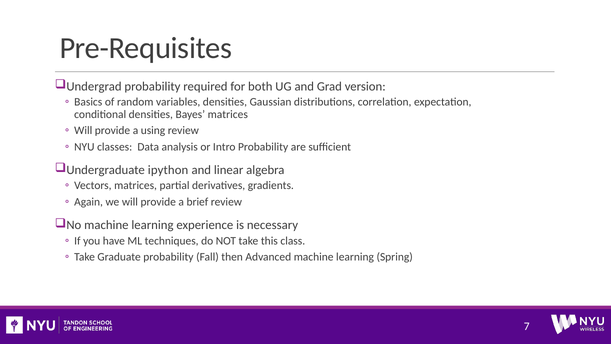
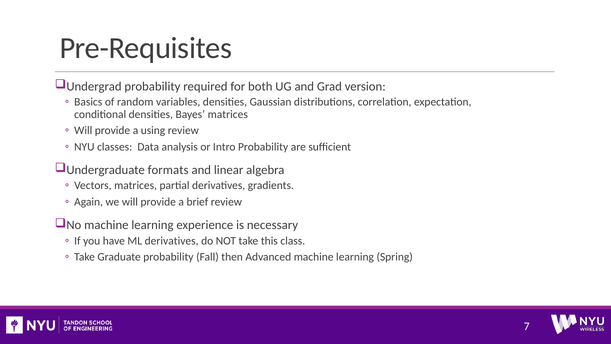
ipython: ipython -> formats
ML techniques: techniques -> derivatives
